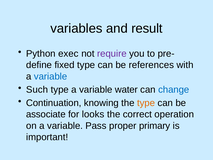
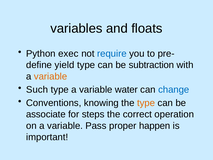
result: result -> floats
require colour: purple -> blue
fixed: fixed -> yield
references: references -> subtraction
variable at (51, 76) colour: blue -> orange
Continuation: Continuation -> Conventions
looks: looks -> steps
primary: primary -> happen
